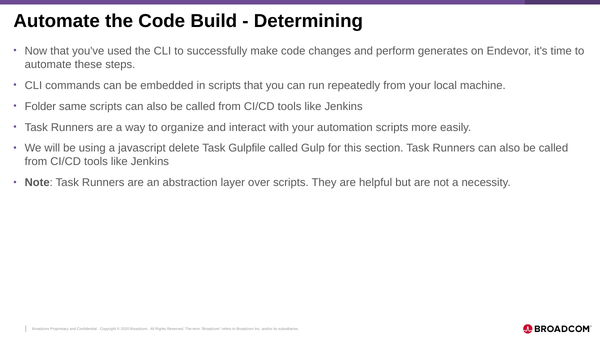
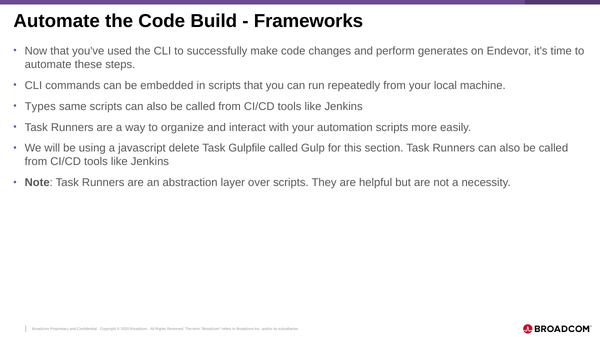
Determining: Determining -> Frameworks
Folder: Folder -> Types
